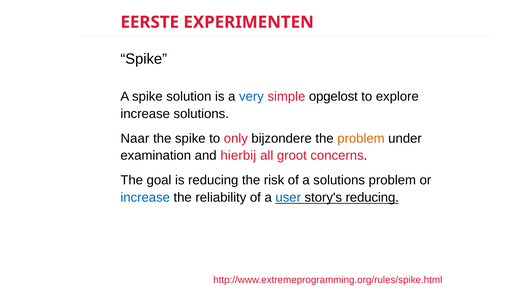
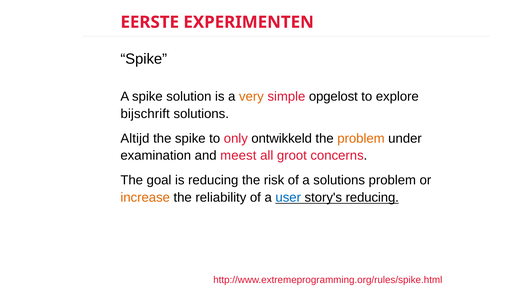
very colour: blue -> orange
increase at (145, 114): increase -> bijschrift
Naar: Naar -> Altijd
bijzondere: bijzondere -> ontwikkeld
hierbij: hierbij -> meest
increase at (145, 197) colour: blue -> orange
